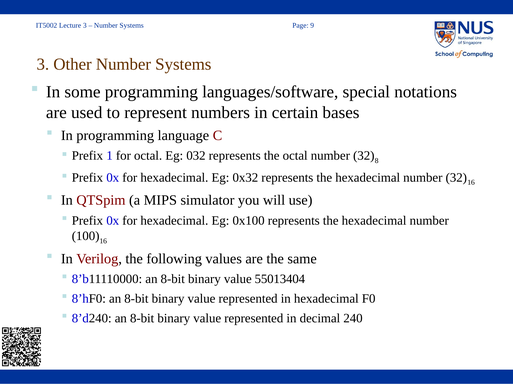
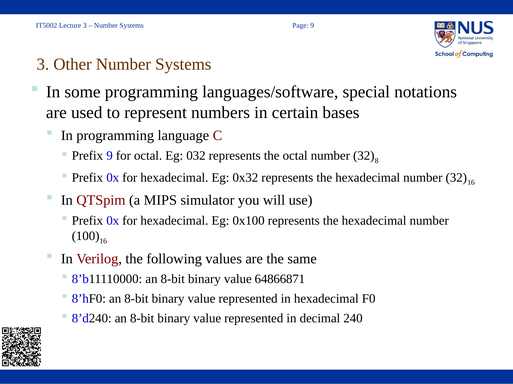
Prefix 1: 1 -> 9
55013404: 55013404 -> 64866871
